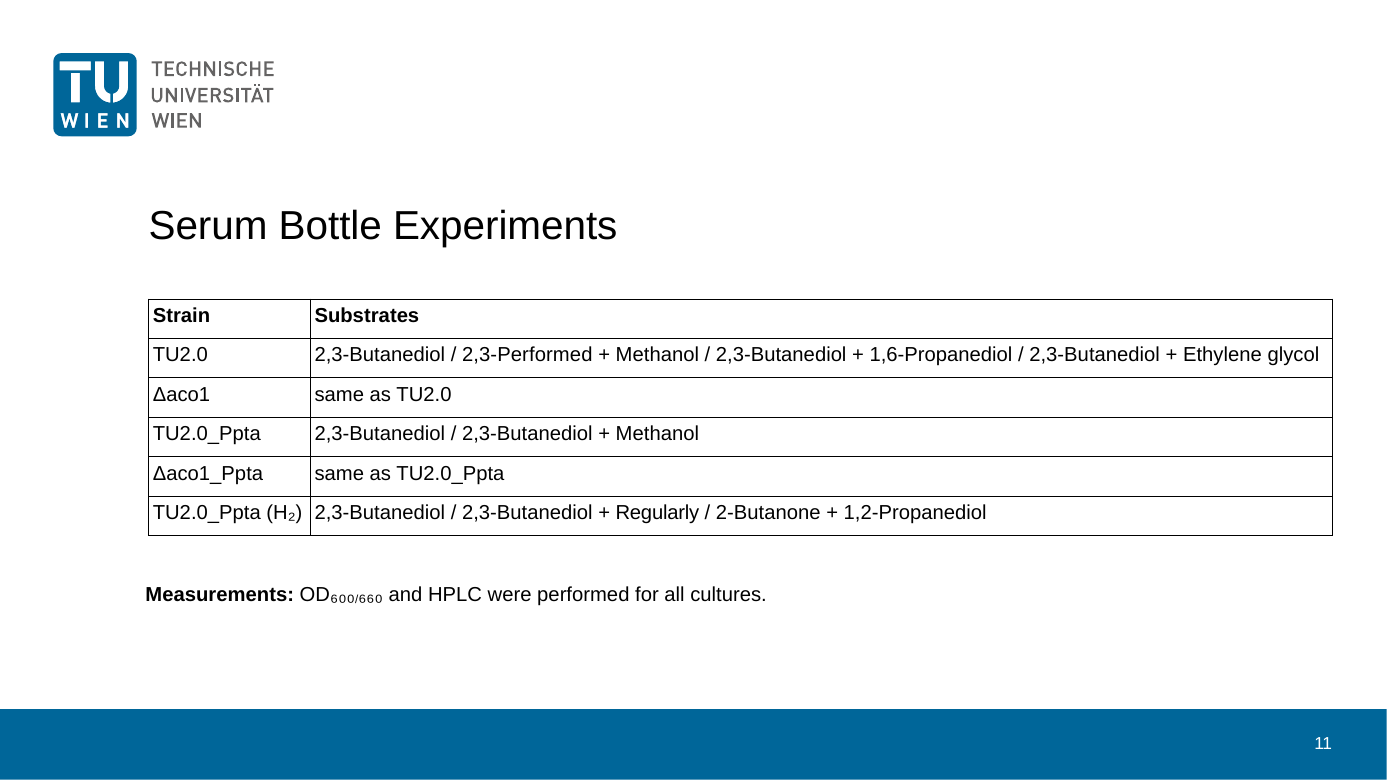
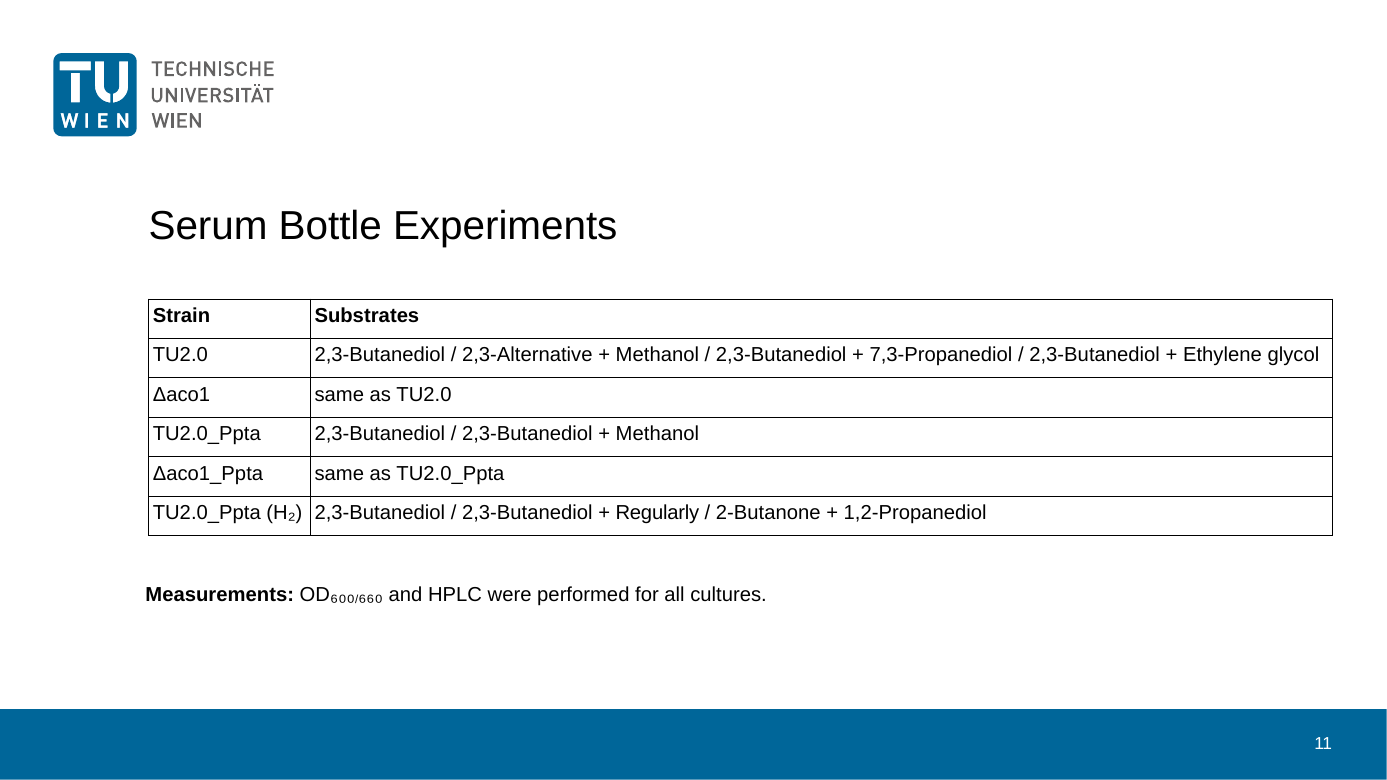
2,3-Performed: 2,3-Performed -> 2,3-Alternative
1,6-Propanediol: 1,6-Propanediol -> 7,3-Propanediol
